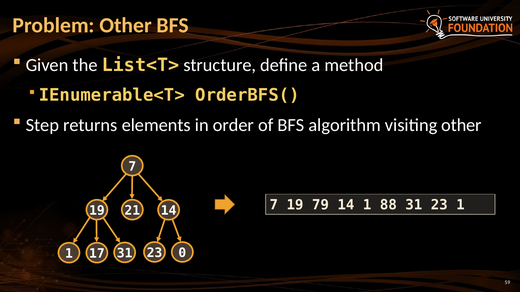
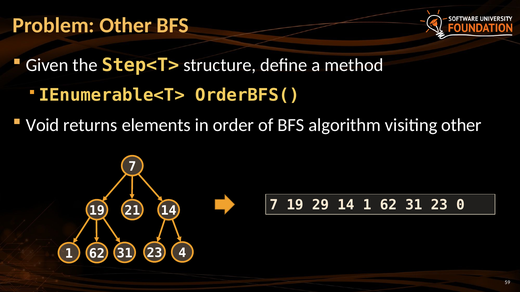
List<T>: List<T> -> Step<T>
Step: Step -> Void
79: 79 -> 29
14 1 88: 88 -> 62
23 1: 1 -> 0
0: 0 -> 4
17 at (97, 254): 17 -> 62
